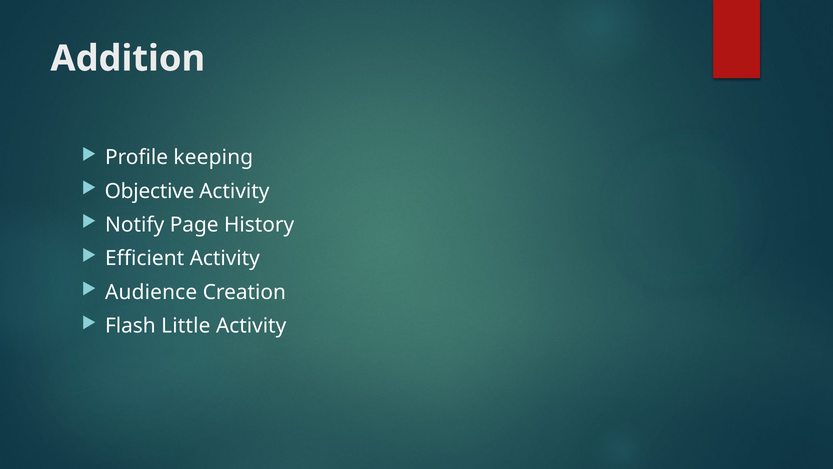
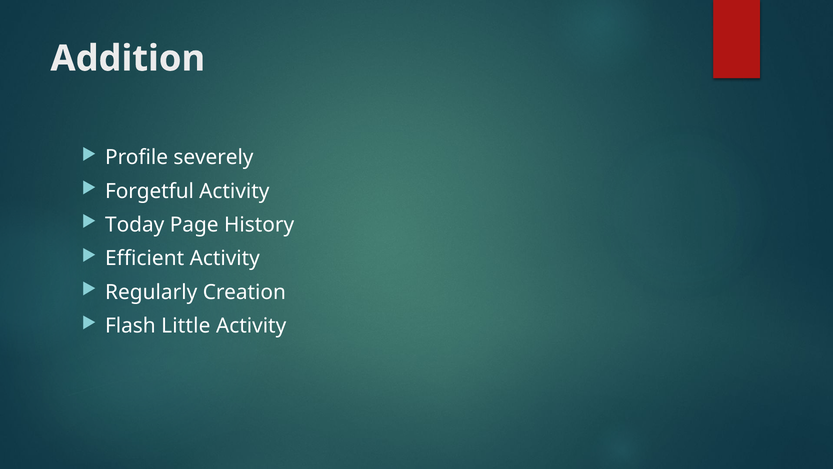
keeping: keeping -> severely
Objective: Objective -> Forgetful
Notify: Notify -> Today
Audience: Audience -> Regularly
